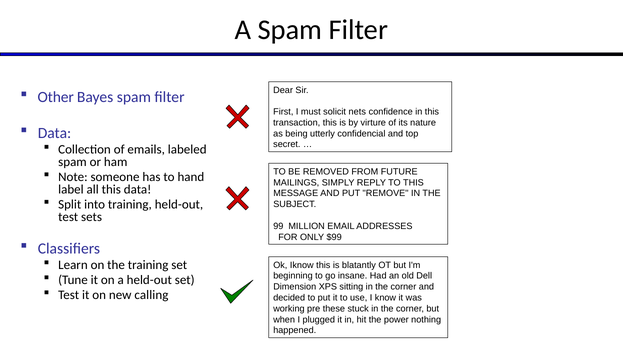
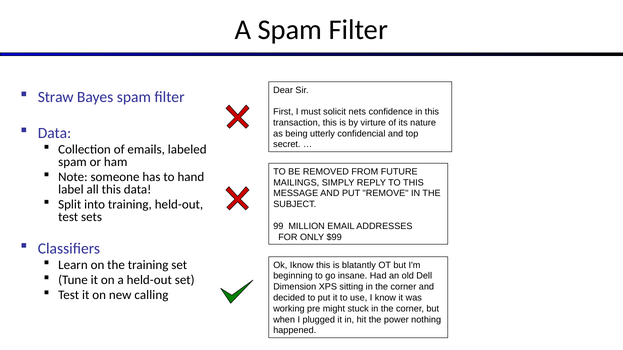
Other: Other -> Straw
these: these -> might
